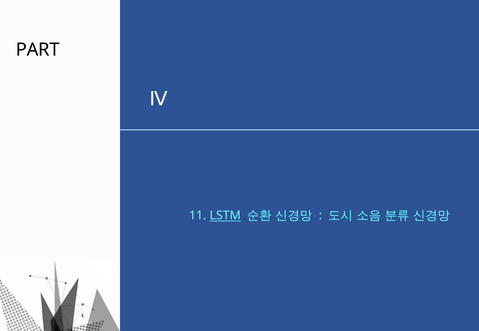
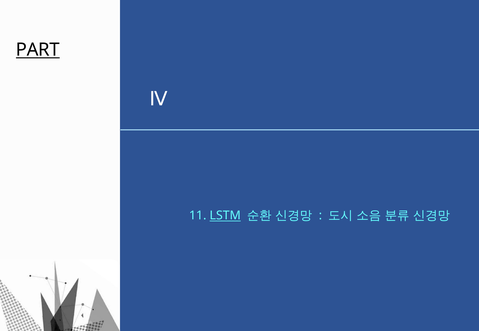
PART underline: none -> present
